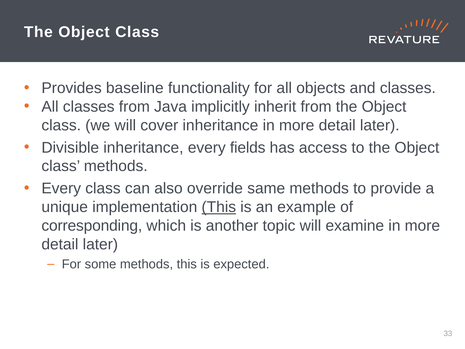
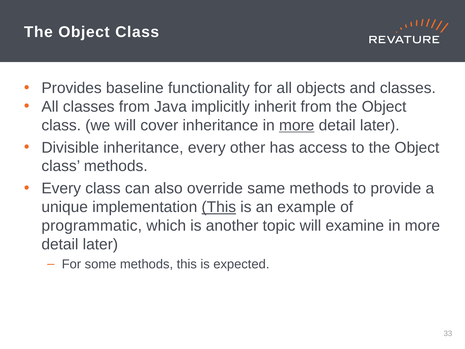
more at (297, 125) underline: none -> present
fields: fields -> other
corresponding: corresponding -> programmatic
